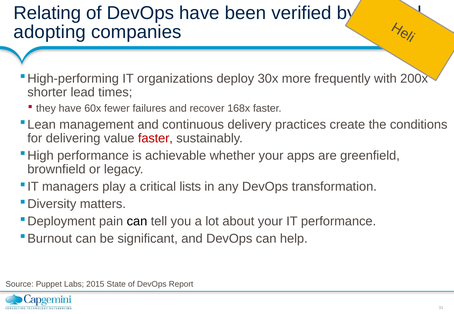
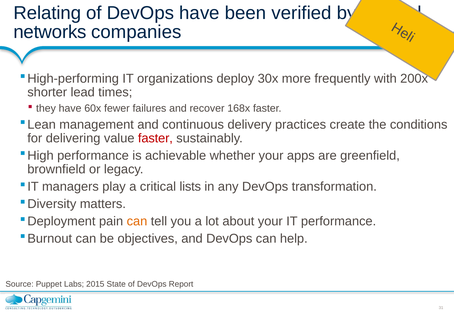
adopting: adopting -> networks
can at (137, 222) colour: black -> orange
significant: significant -> objectives
